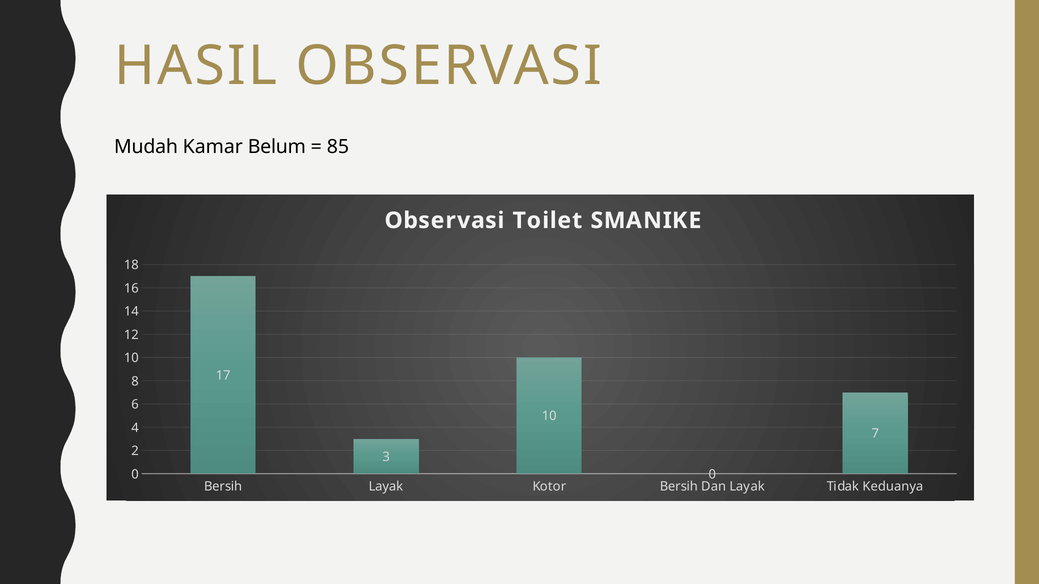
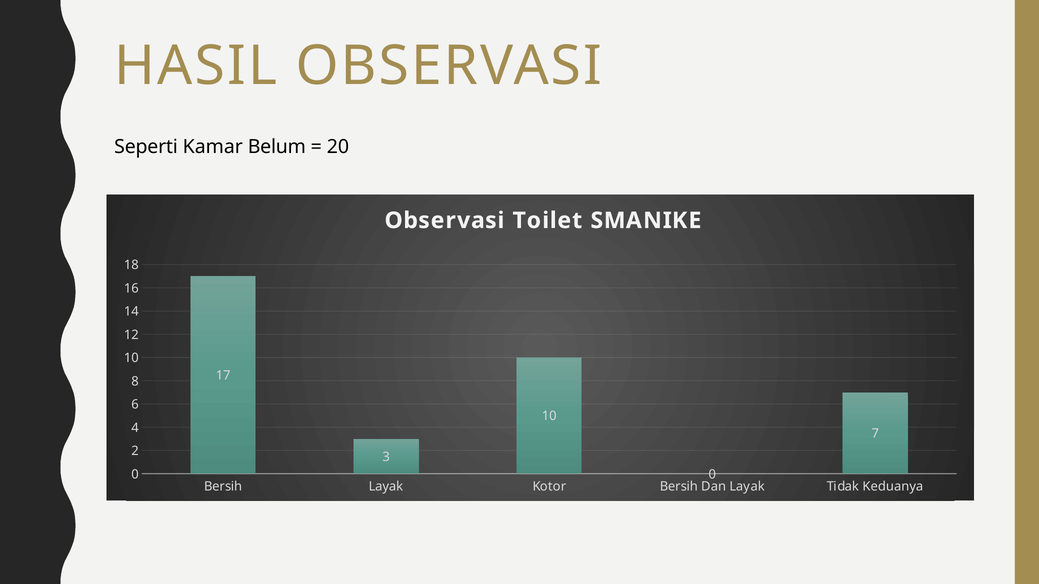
Mudah: Mudah -> Seperti
85: 85 -> 20
